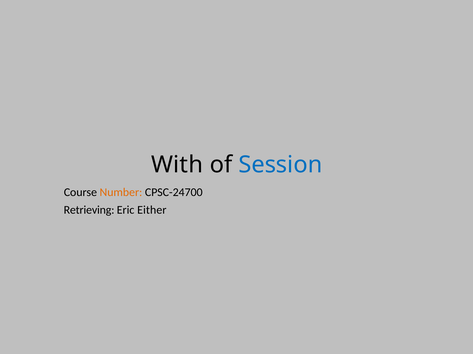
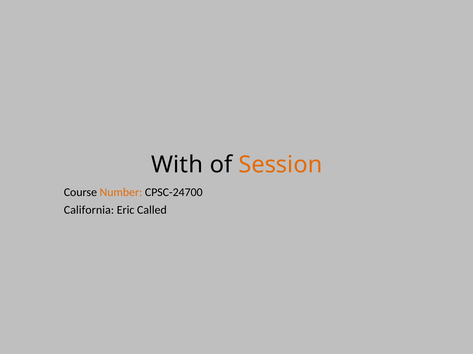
Session colour: blue -> orange
Retrieving: Retrieving -> California
Either: Either -> Called
